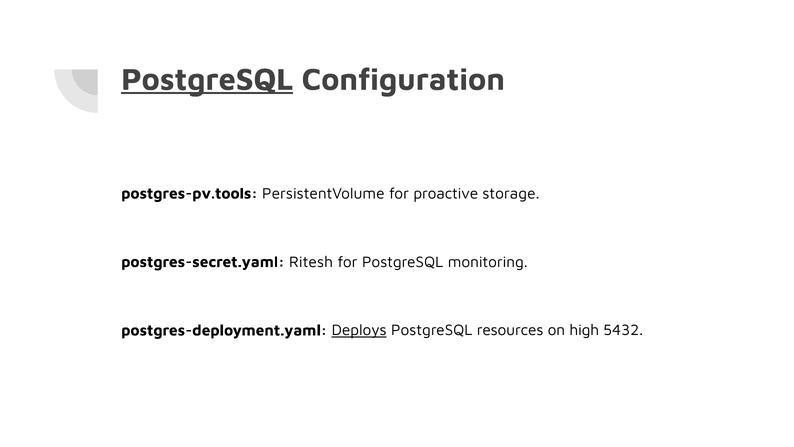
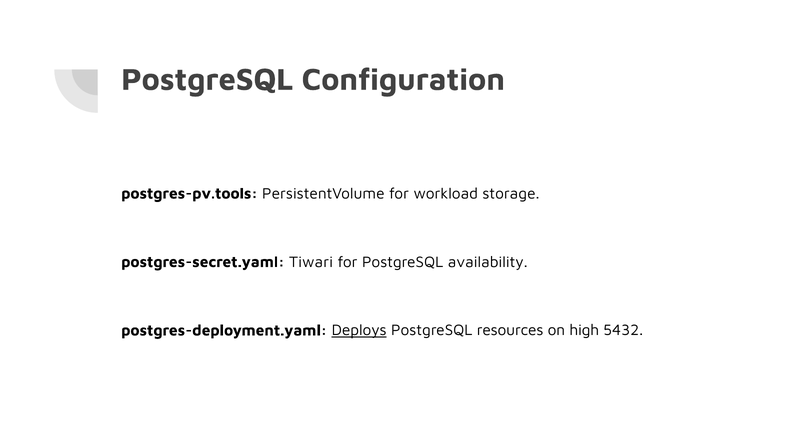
PostgreSQL at (207, 80) underline: present -> none
proactive: proactive -> workload
Ritesh: Ritesh -> Tiwari
monitoring: monitoring -> availability
